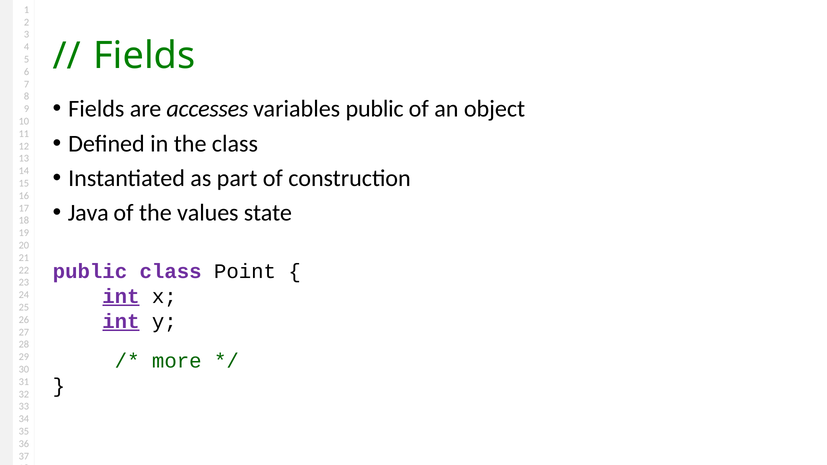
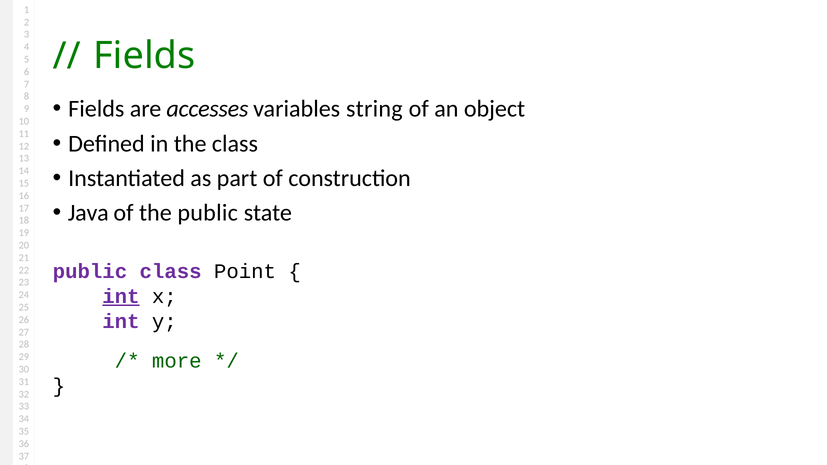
variables public: public -> string
the values: values -> public
int at (121, 321) underline: present -> none
